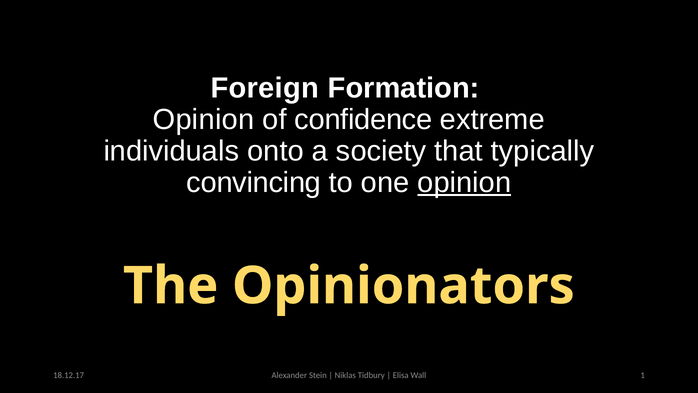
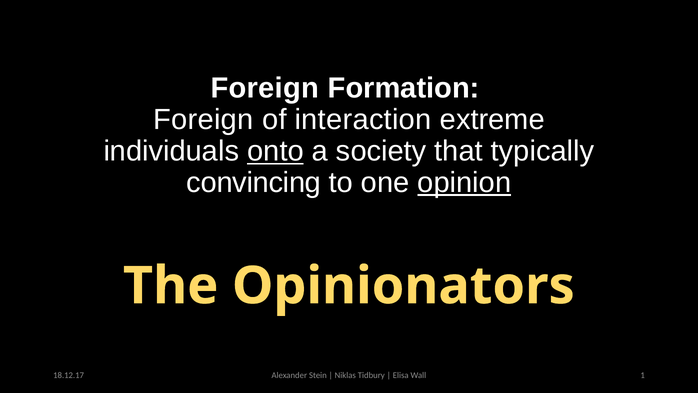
Opinion at (204, 120): Opinion -> Foreign
confidence: confidence -> interaction
onto underline: none -> present
